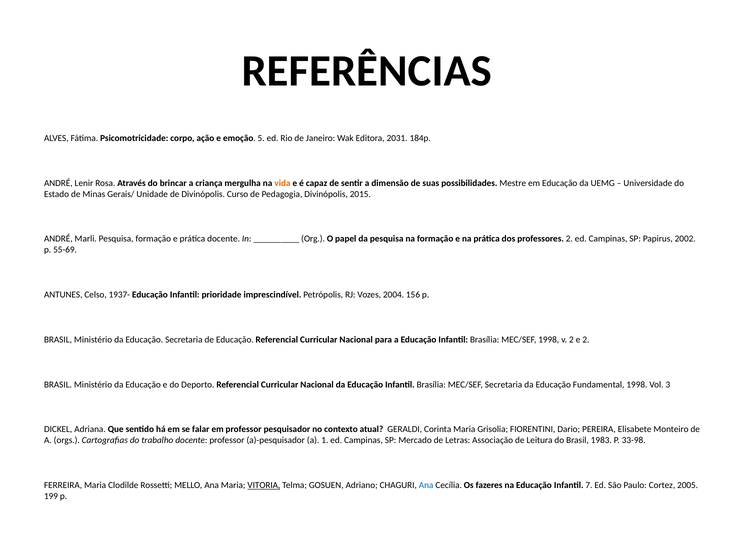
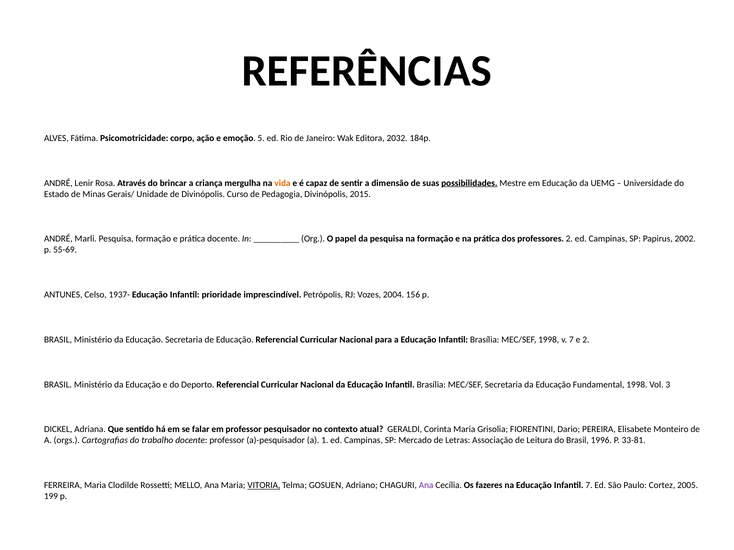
2031: 2031 -> 2032
possibilidades underline: none -> present
v 2: 2 -> 7
1983: 1983 -> 1996
33-98: 33-98 -> 33-81
Ana at (426, 486) colour: blue -> purple
